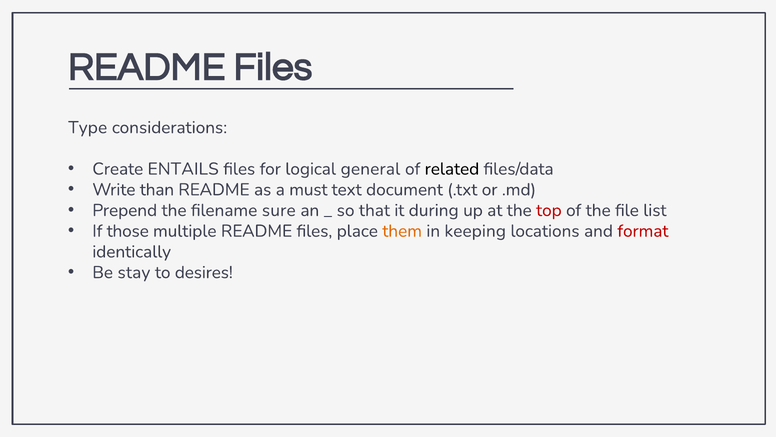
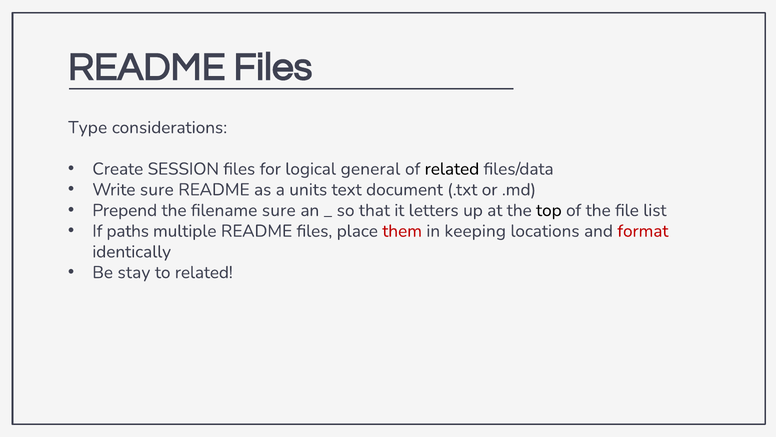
ENTAILS: ENTAILS -> SESSION
Write than: than -> sure
must: must -> units
during: during -> letters
top colour: red -> black
those: those -> paths
them colour: orange -> red
to desires: desires -> related
